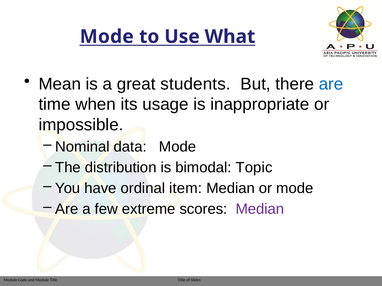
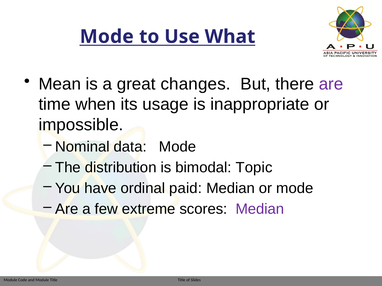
students: students -> changes
are at (331, 84) colour: blue -> purple
item: item -> paid
